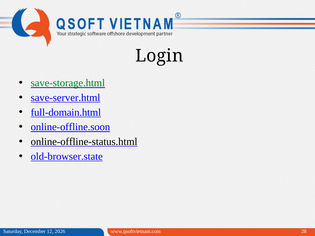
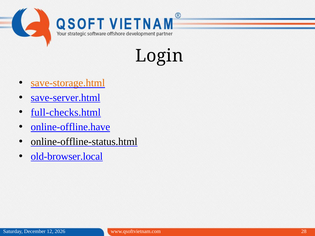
save-storage.html colour: green -> orange
full-domain.html: full-domain.html -> full-checks.html
online-offline.soon: online-offline.soon -> online-offline.have
old-browser.state: old-browser.state -> old-browser.local
